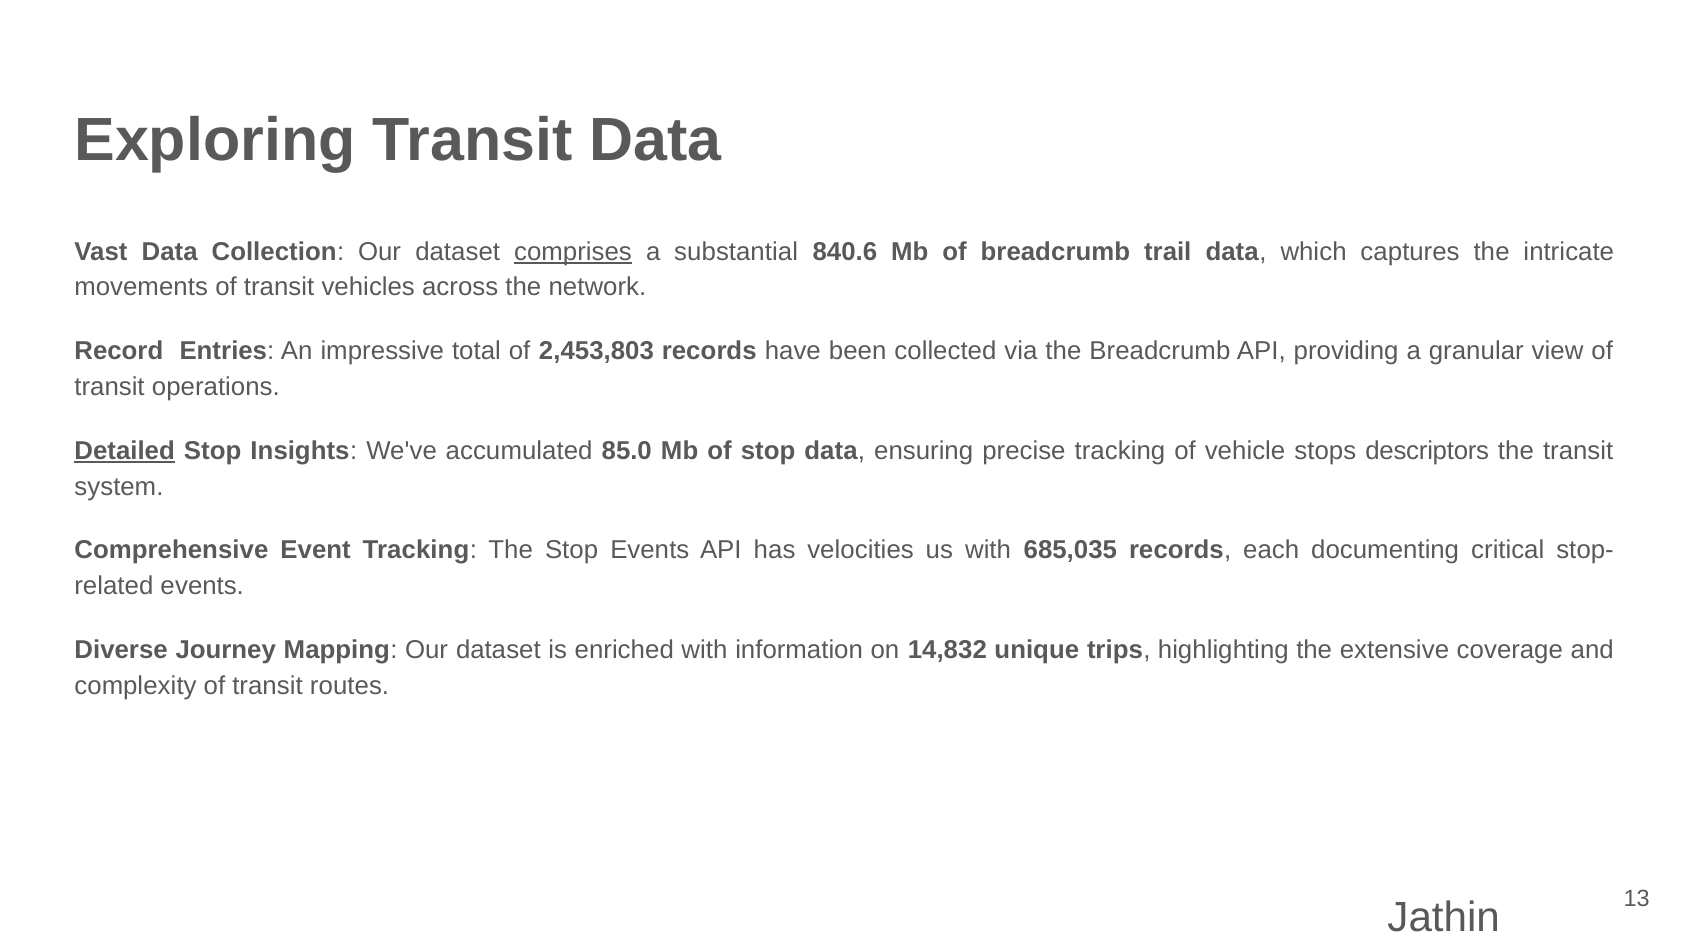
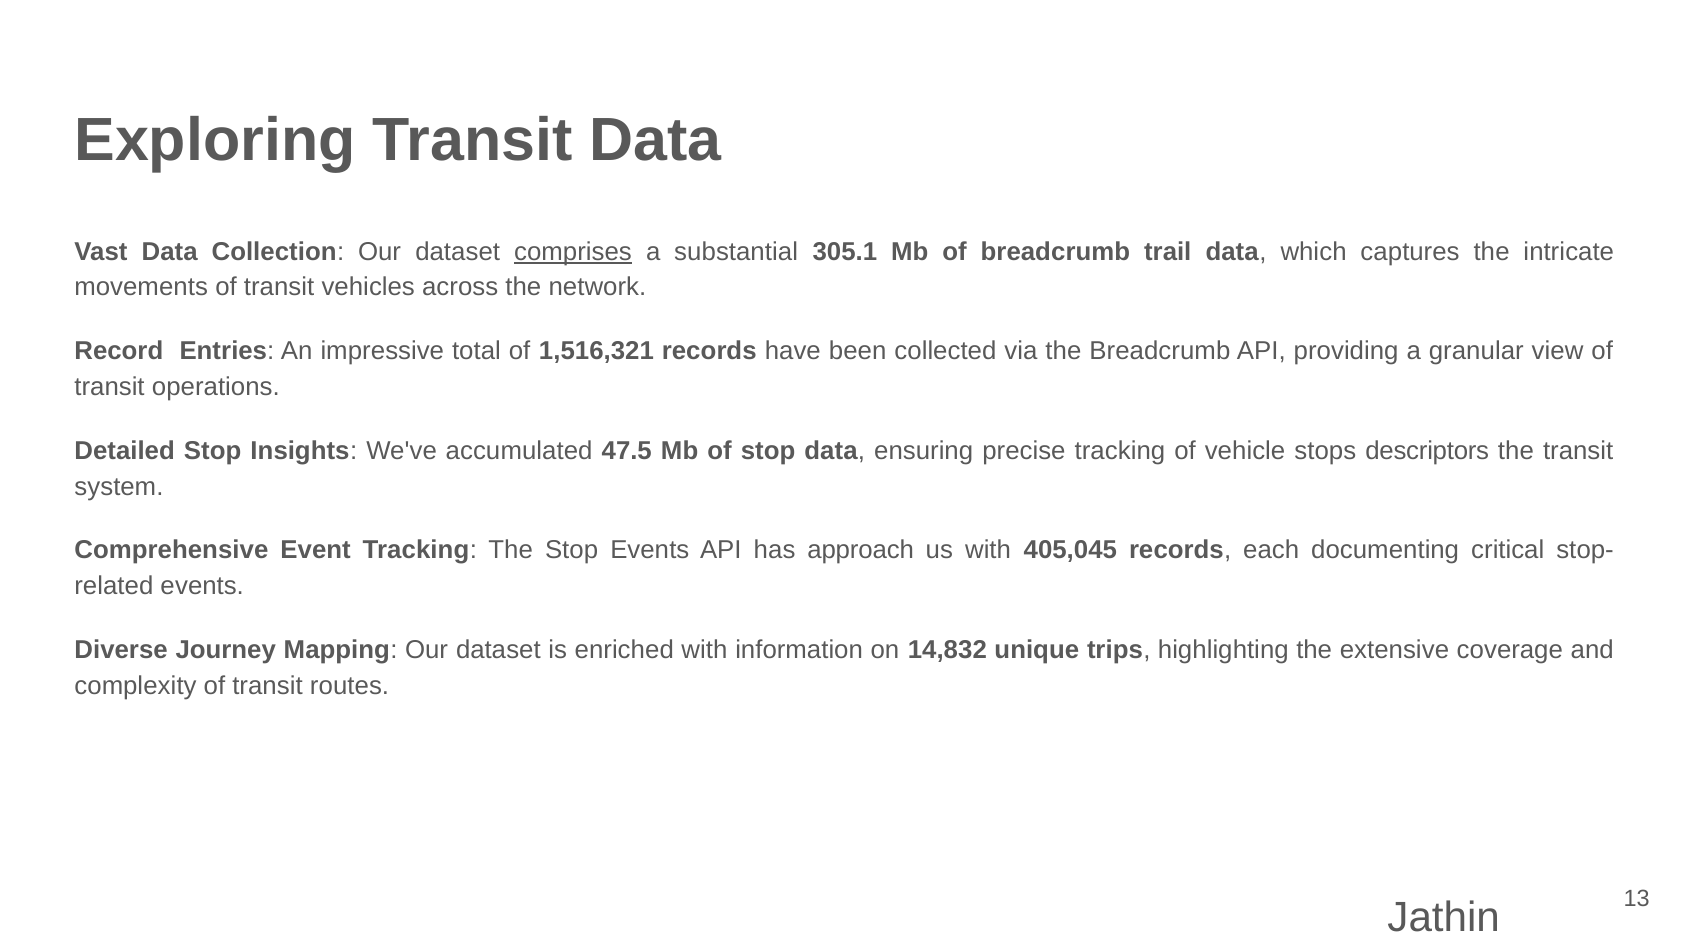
840.6: 840.6 -> 305.1
2,453,803: 2,453,803 -> 1,516,321
Detailed underline: present -> none
85.0: 85.0 -> 47.5
velocities: velocities -> approach
685,035: 685,035 -> 405,045
